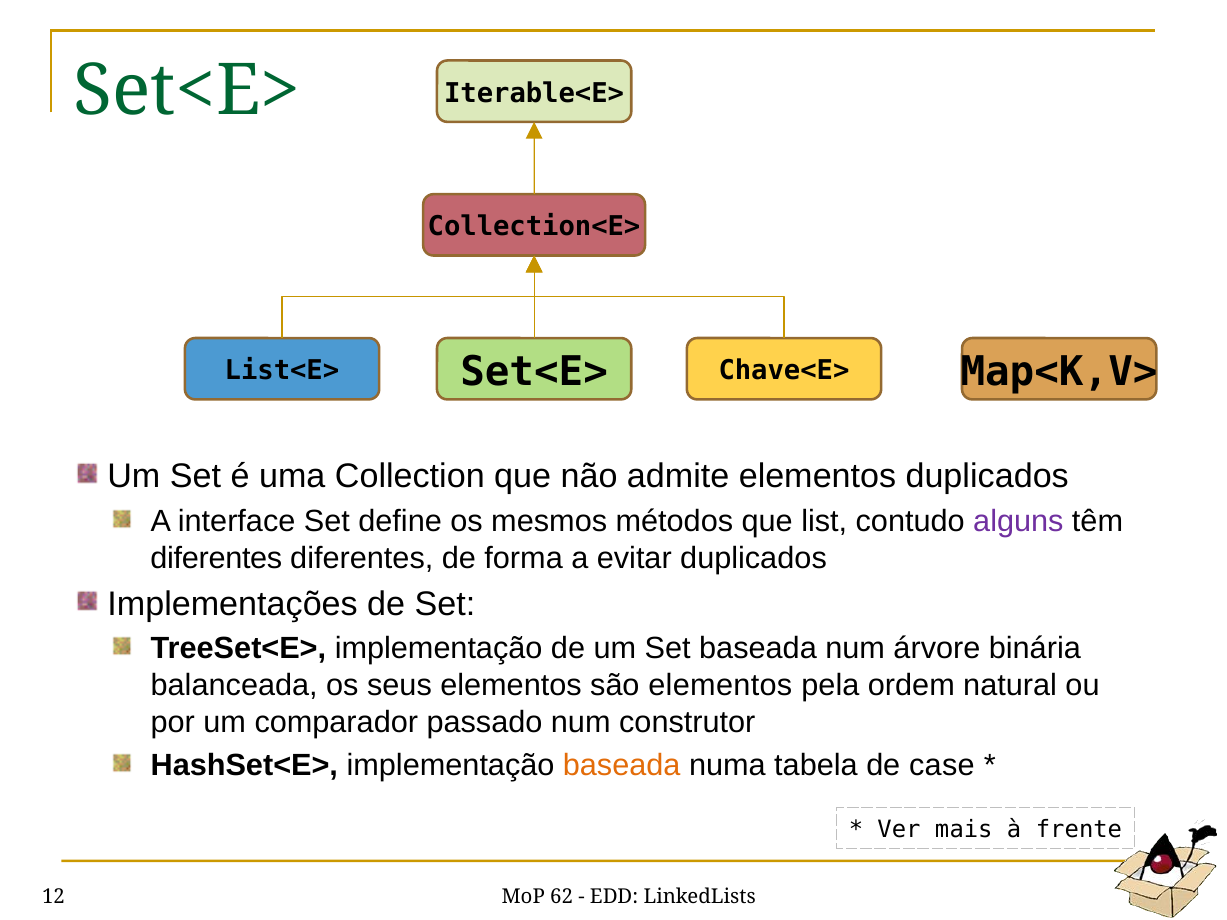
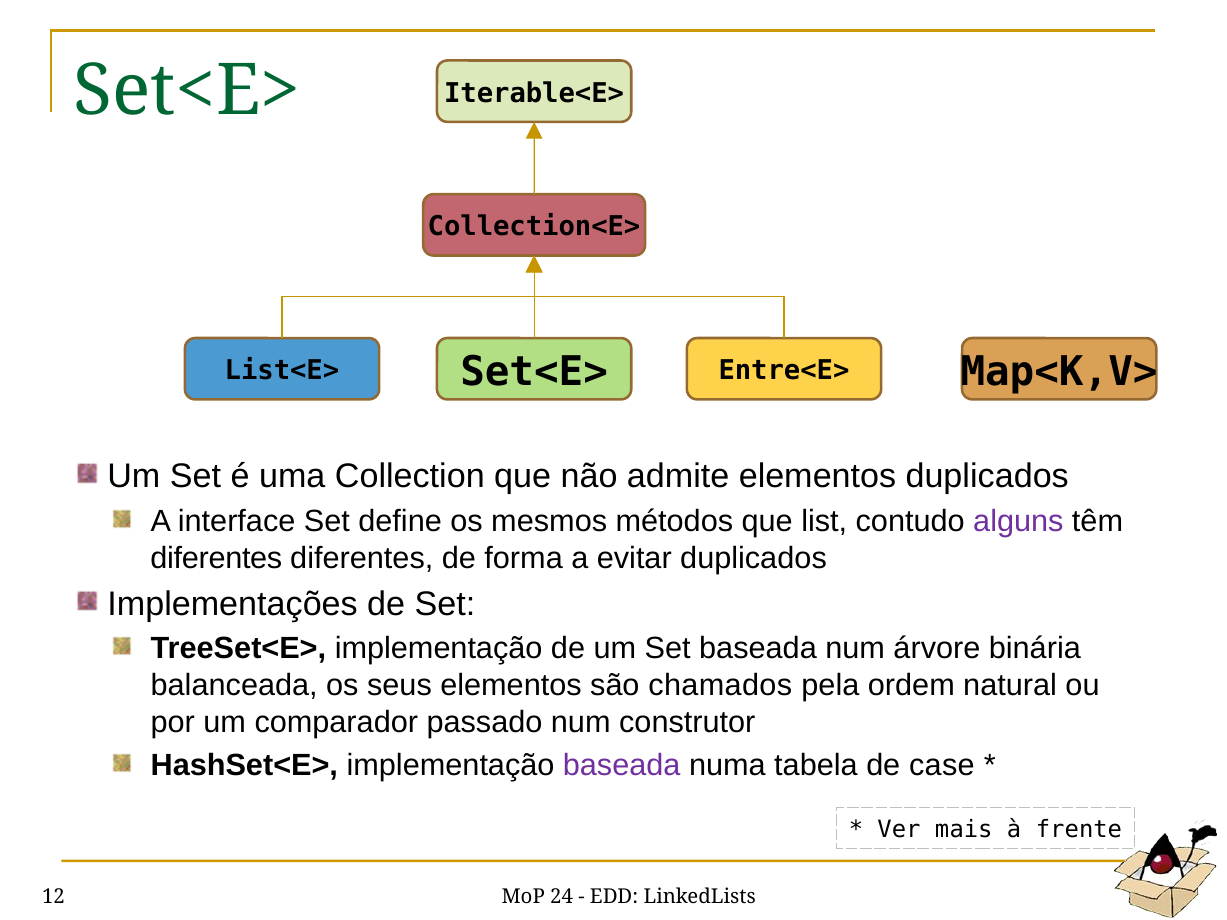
Chave<E>: Chave<E> -> Entre<E>
são elementos: elementos -> chamados
baseada at (622, 766) colour: orange -> purple
62: 62 -> 24
